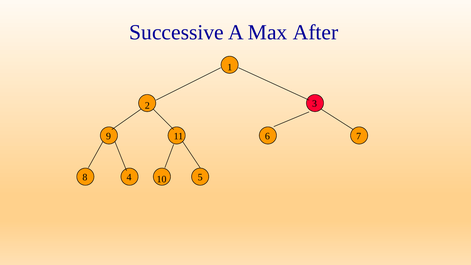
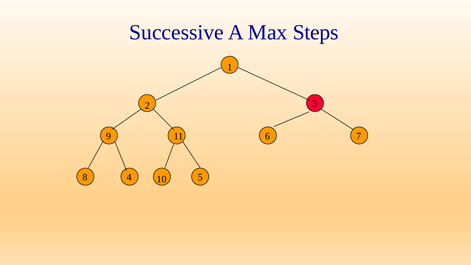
After: After -> Steps
